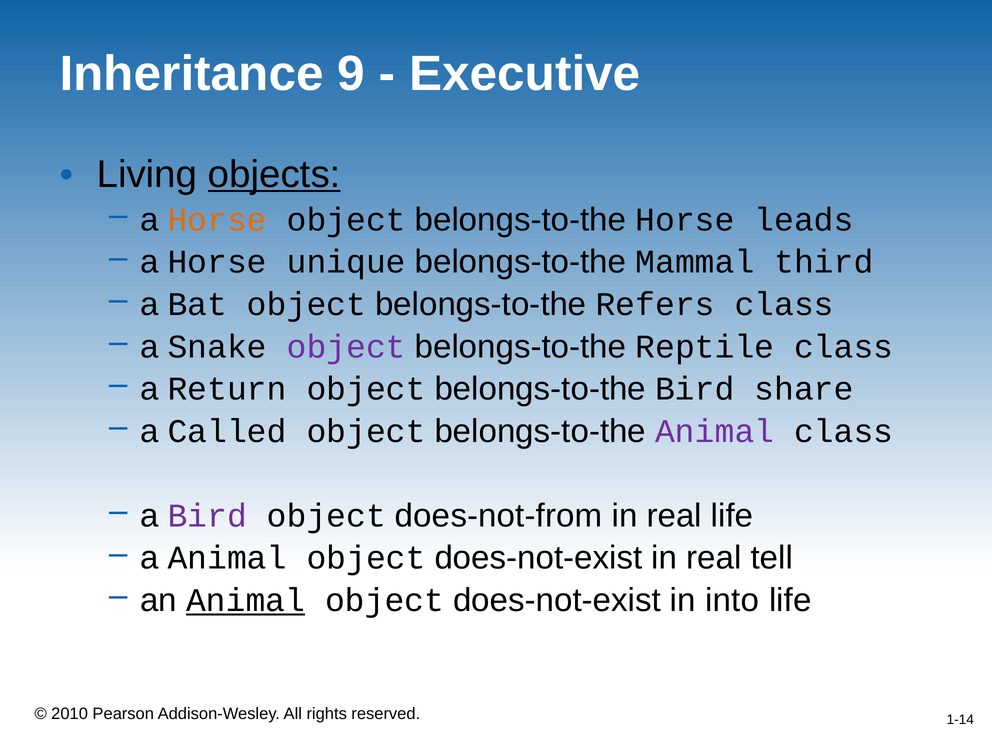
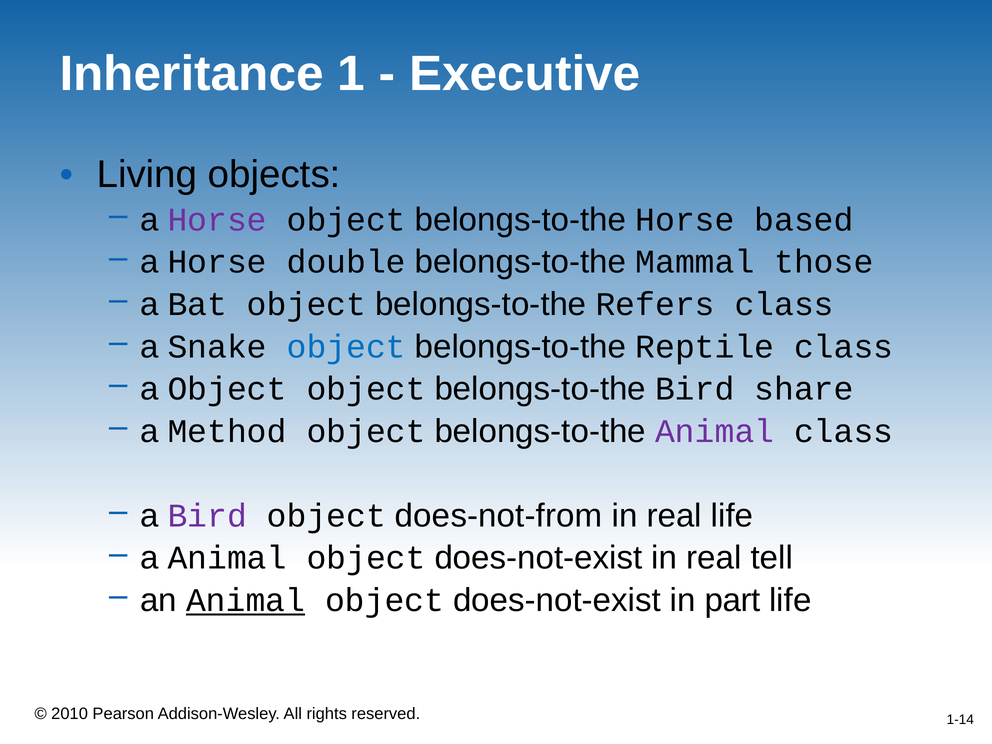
9: 9 -> 1
objects underline: present -> none
Horse at (217, 220) colour: orange -> purple
leads: leads -> based
unique: unique -> double
third: third -> those
object at (346, 347) colour: purple -> blue
a Return: Return -> Object
Called: Called -> Method
into: into -> part
